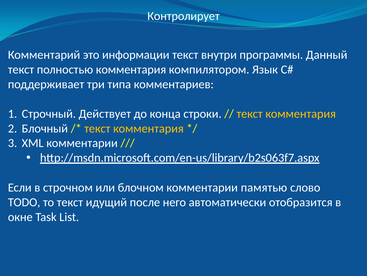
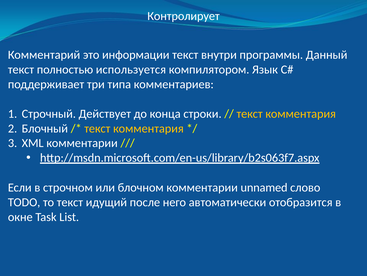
полностью комментария: комментария -> используется
памятью: памятью -> unnamed
